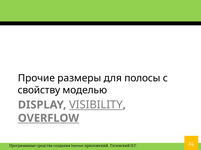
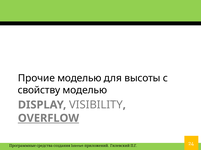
Прочие размеры: размеры -> моделью
полосы: полосы -> высоты
VISIBILITY underline: present -> none
